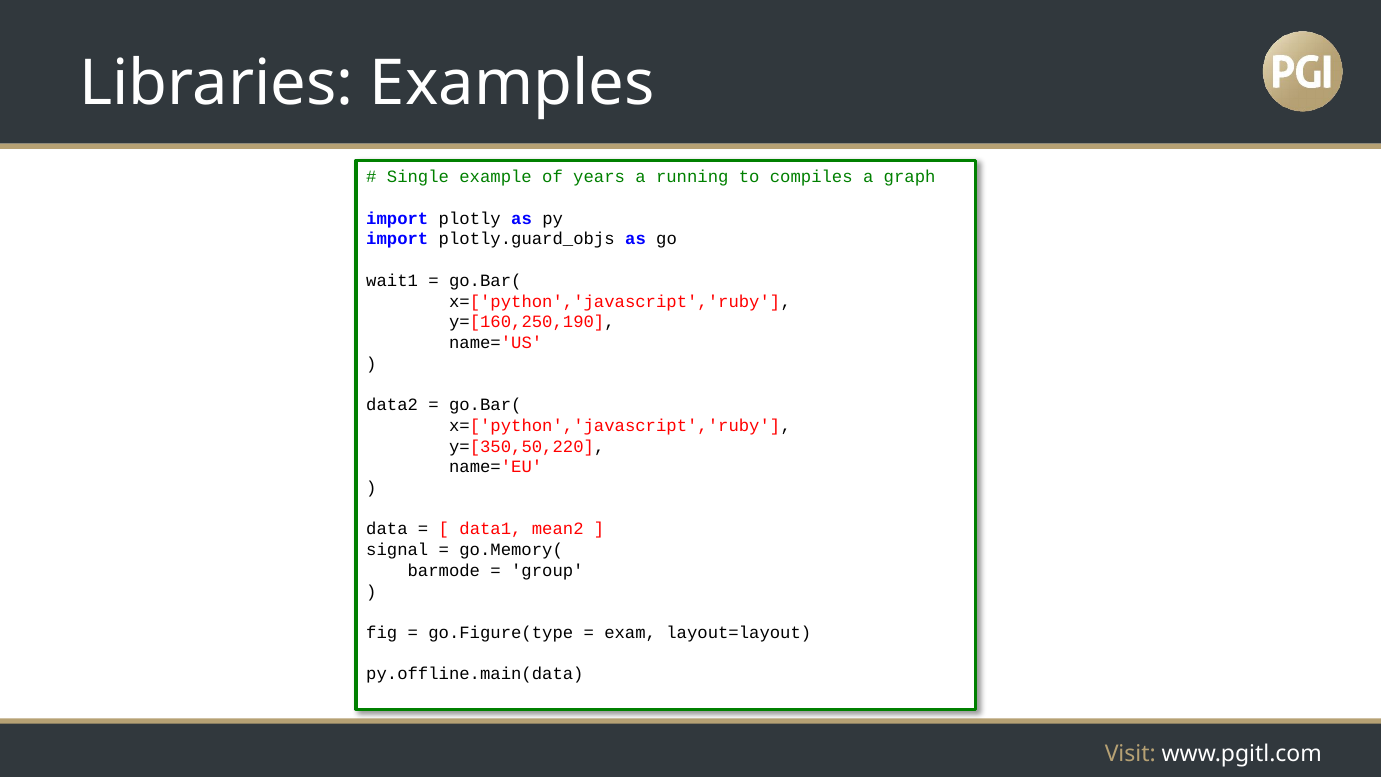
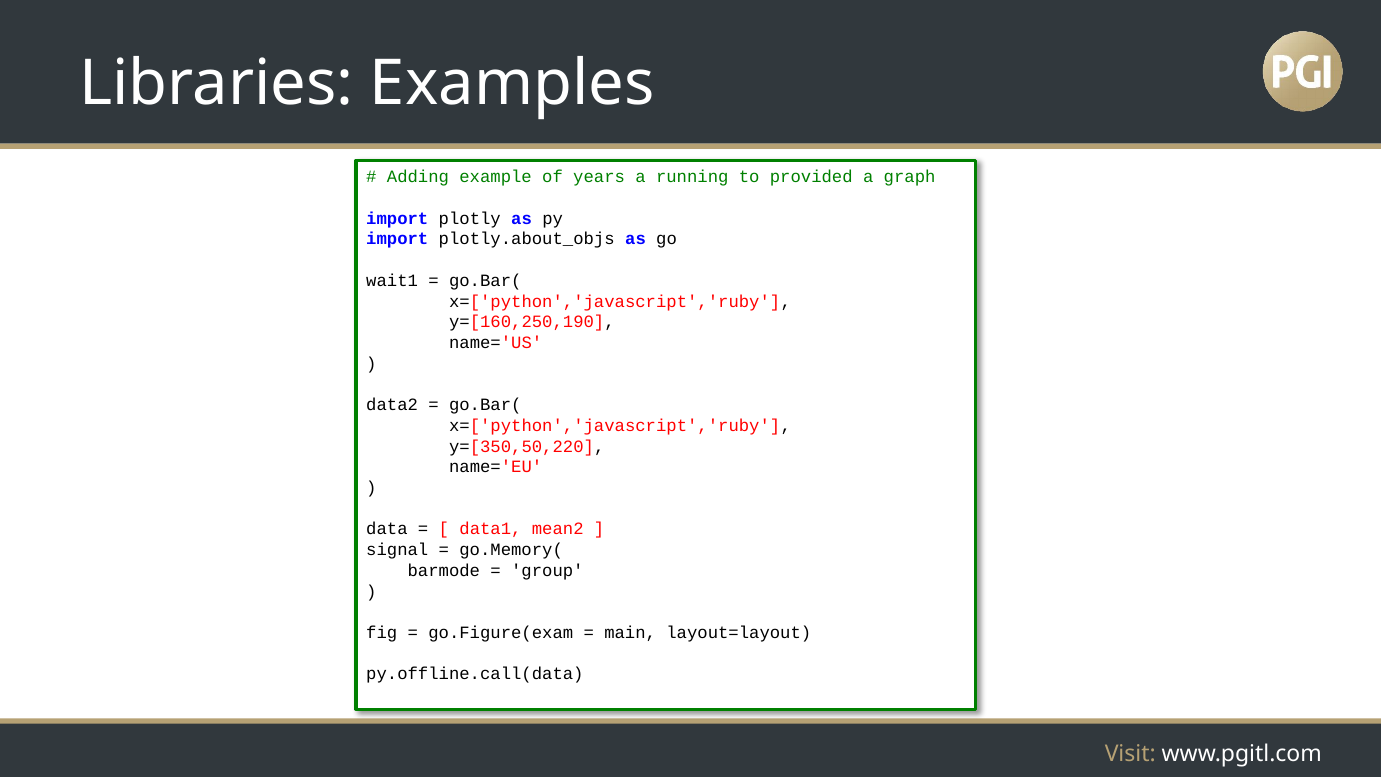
Single: Single -> Adding
compiles: compiles -> provided
plotly.guard_objs: plotly.guard_objs -> plotly.about_objs
go.Figure(type: go.Figure(type -> go.Figure(exam
exam: exam -> main
py.offline.main(data: py.offline.main(data -> py.offline.call(data
